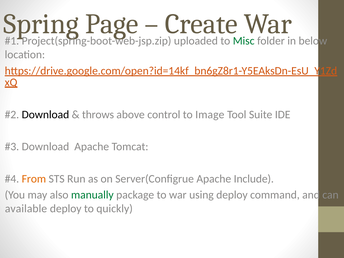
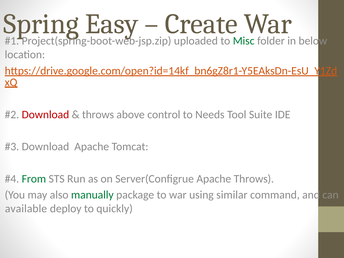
Page: Page -> Easy
Download at (45, 115) colour: black -> red
Image: Image -> Needs
From colour: orange -> green
Apache Include: Include -> Throws
using deploy: deploy -> similar
